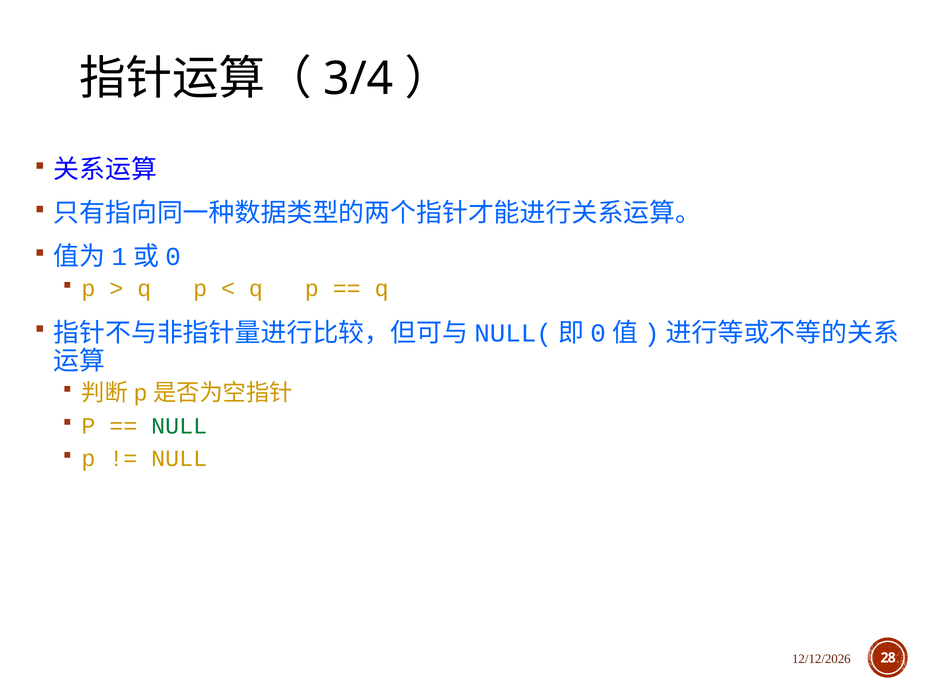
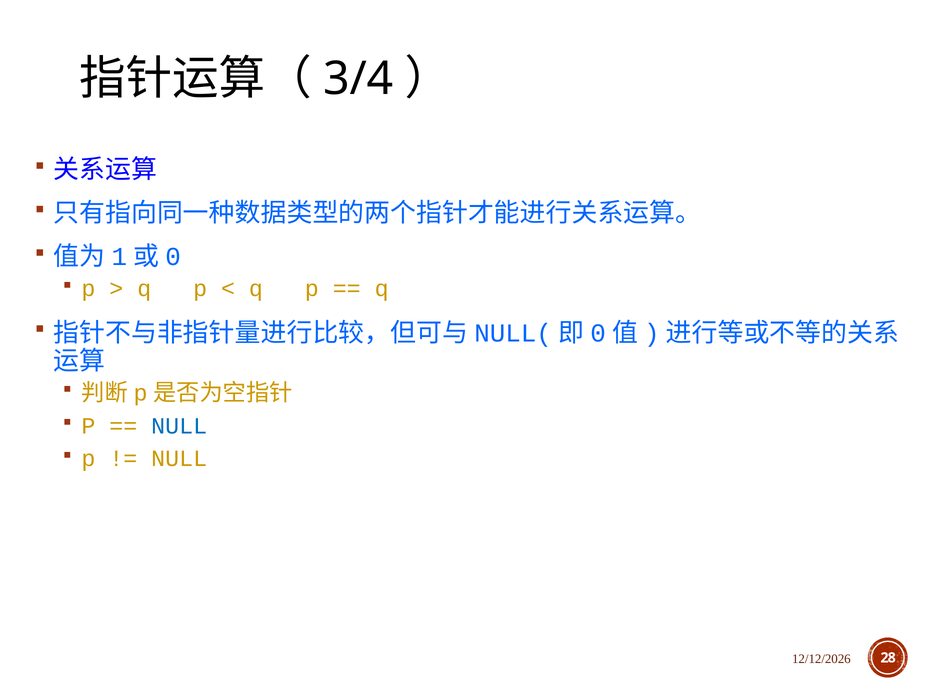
NULL at (179, 425) colour: green -> blue
